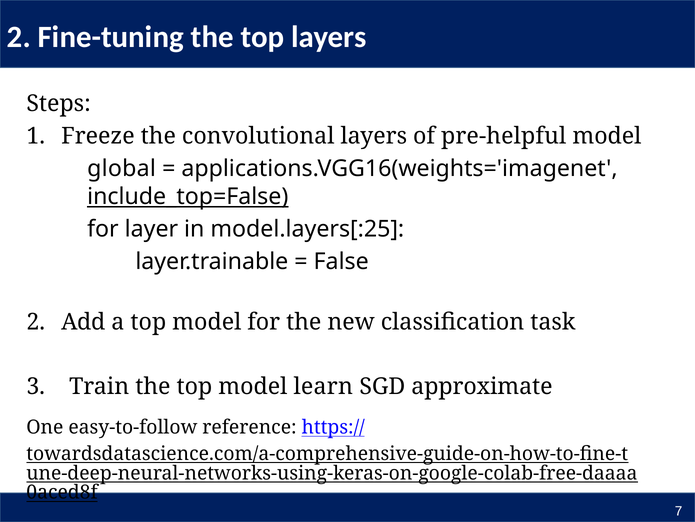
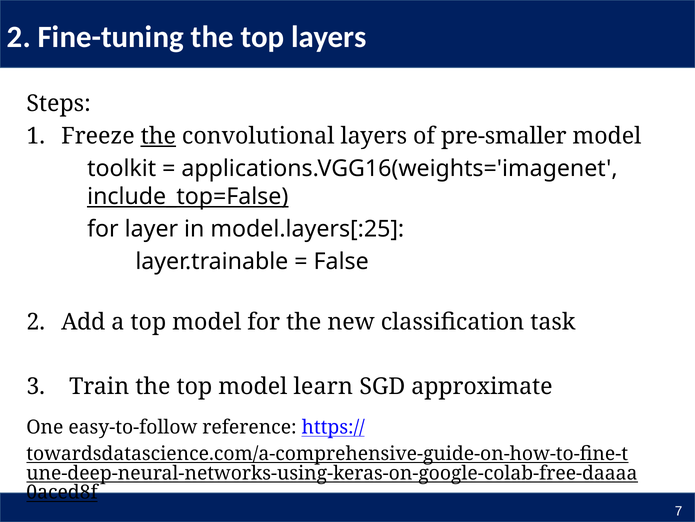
the at (158, 136) underline: none -> present
pre-helpful: pre-helpful -> pre-smaller
global: global -> toolkit
